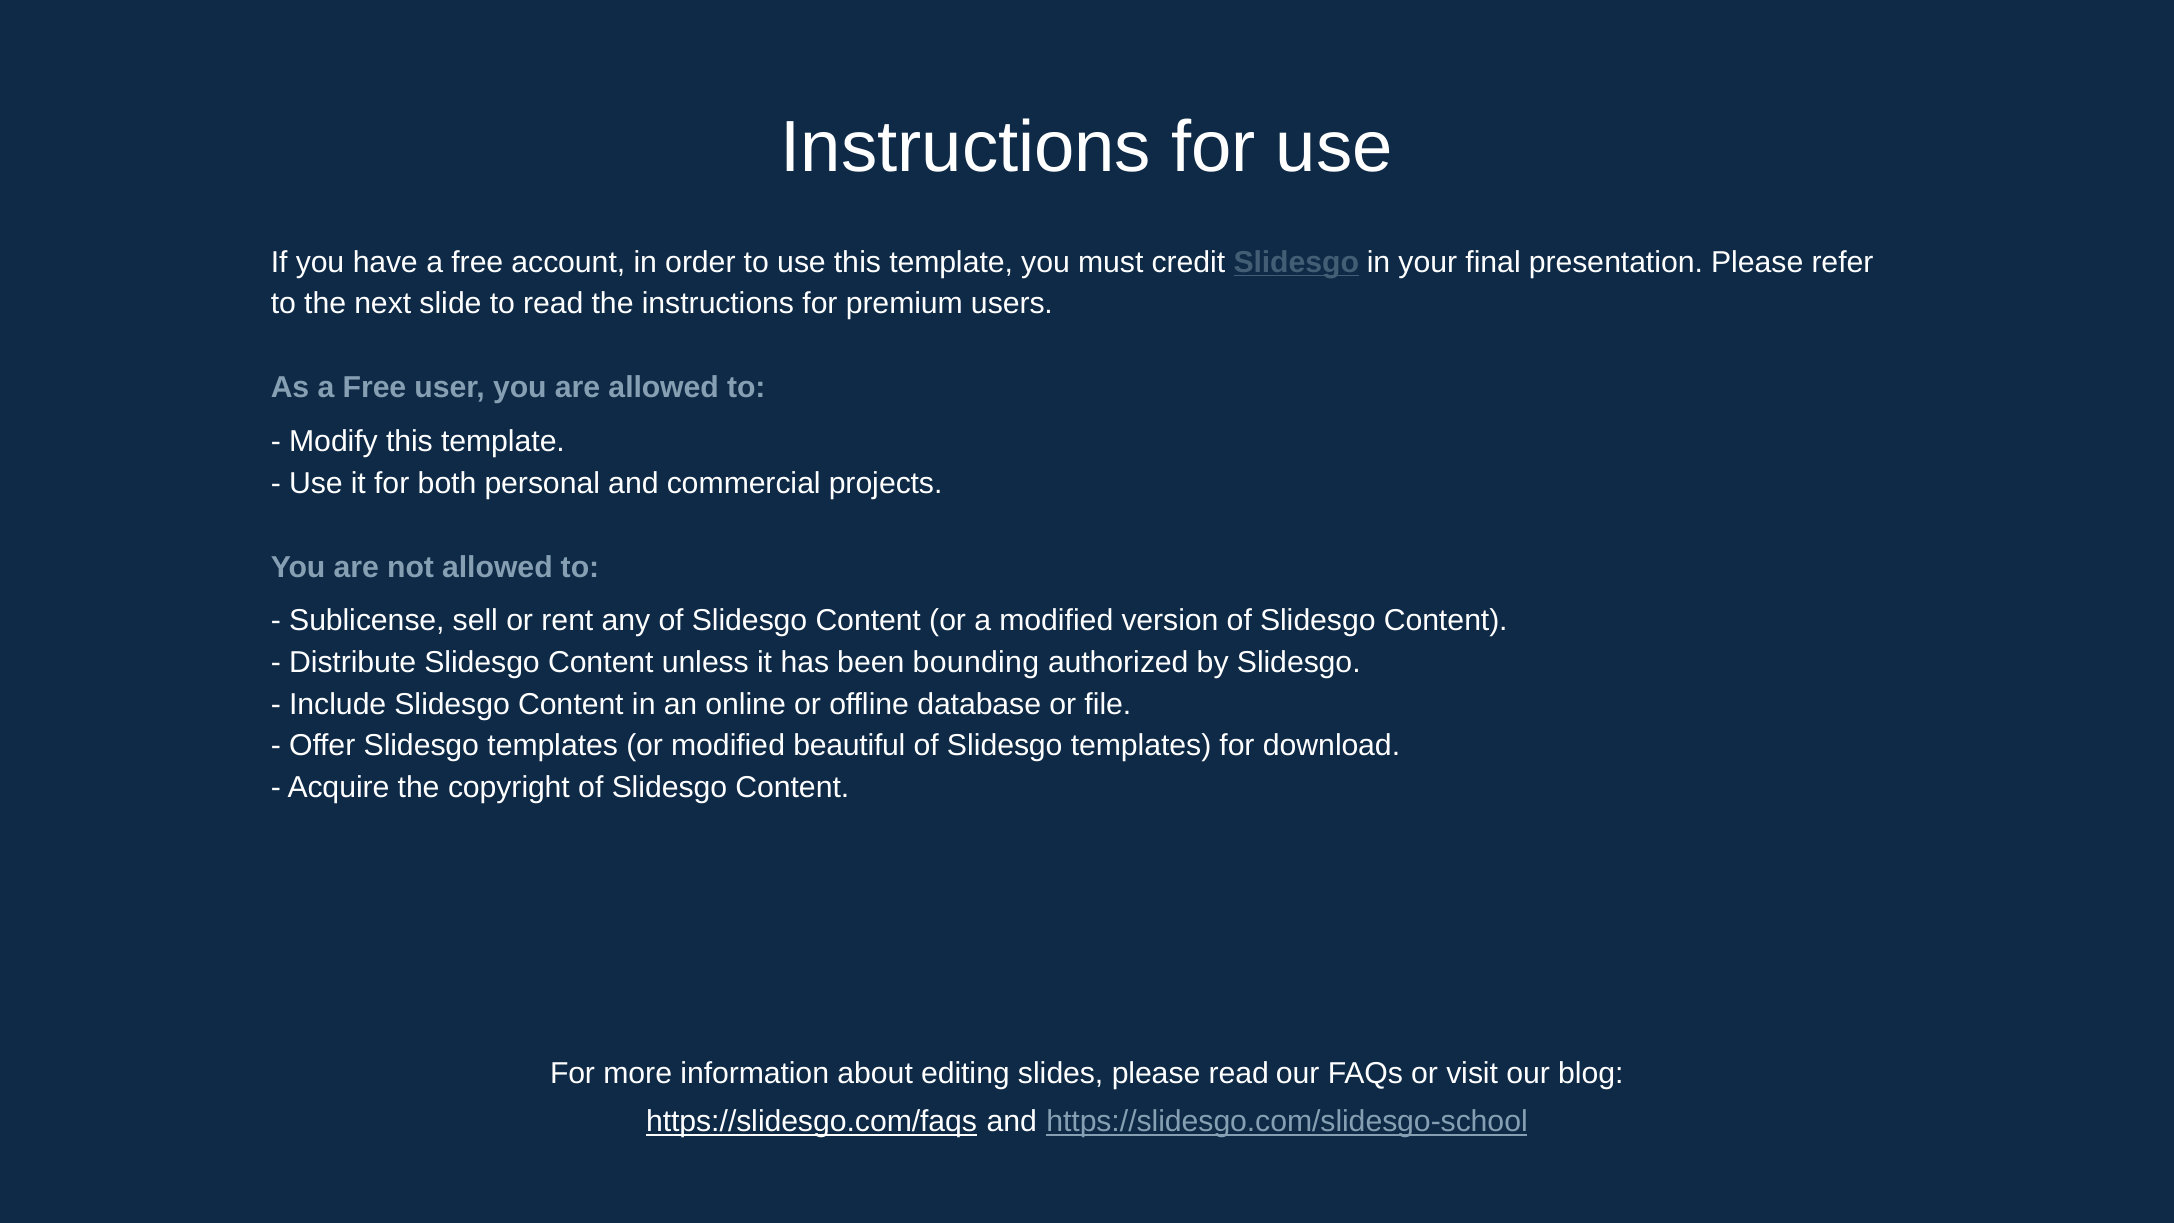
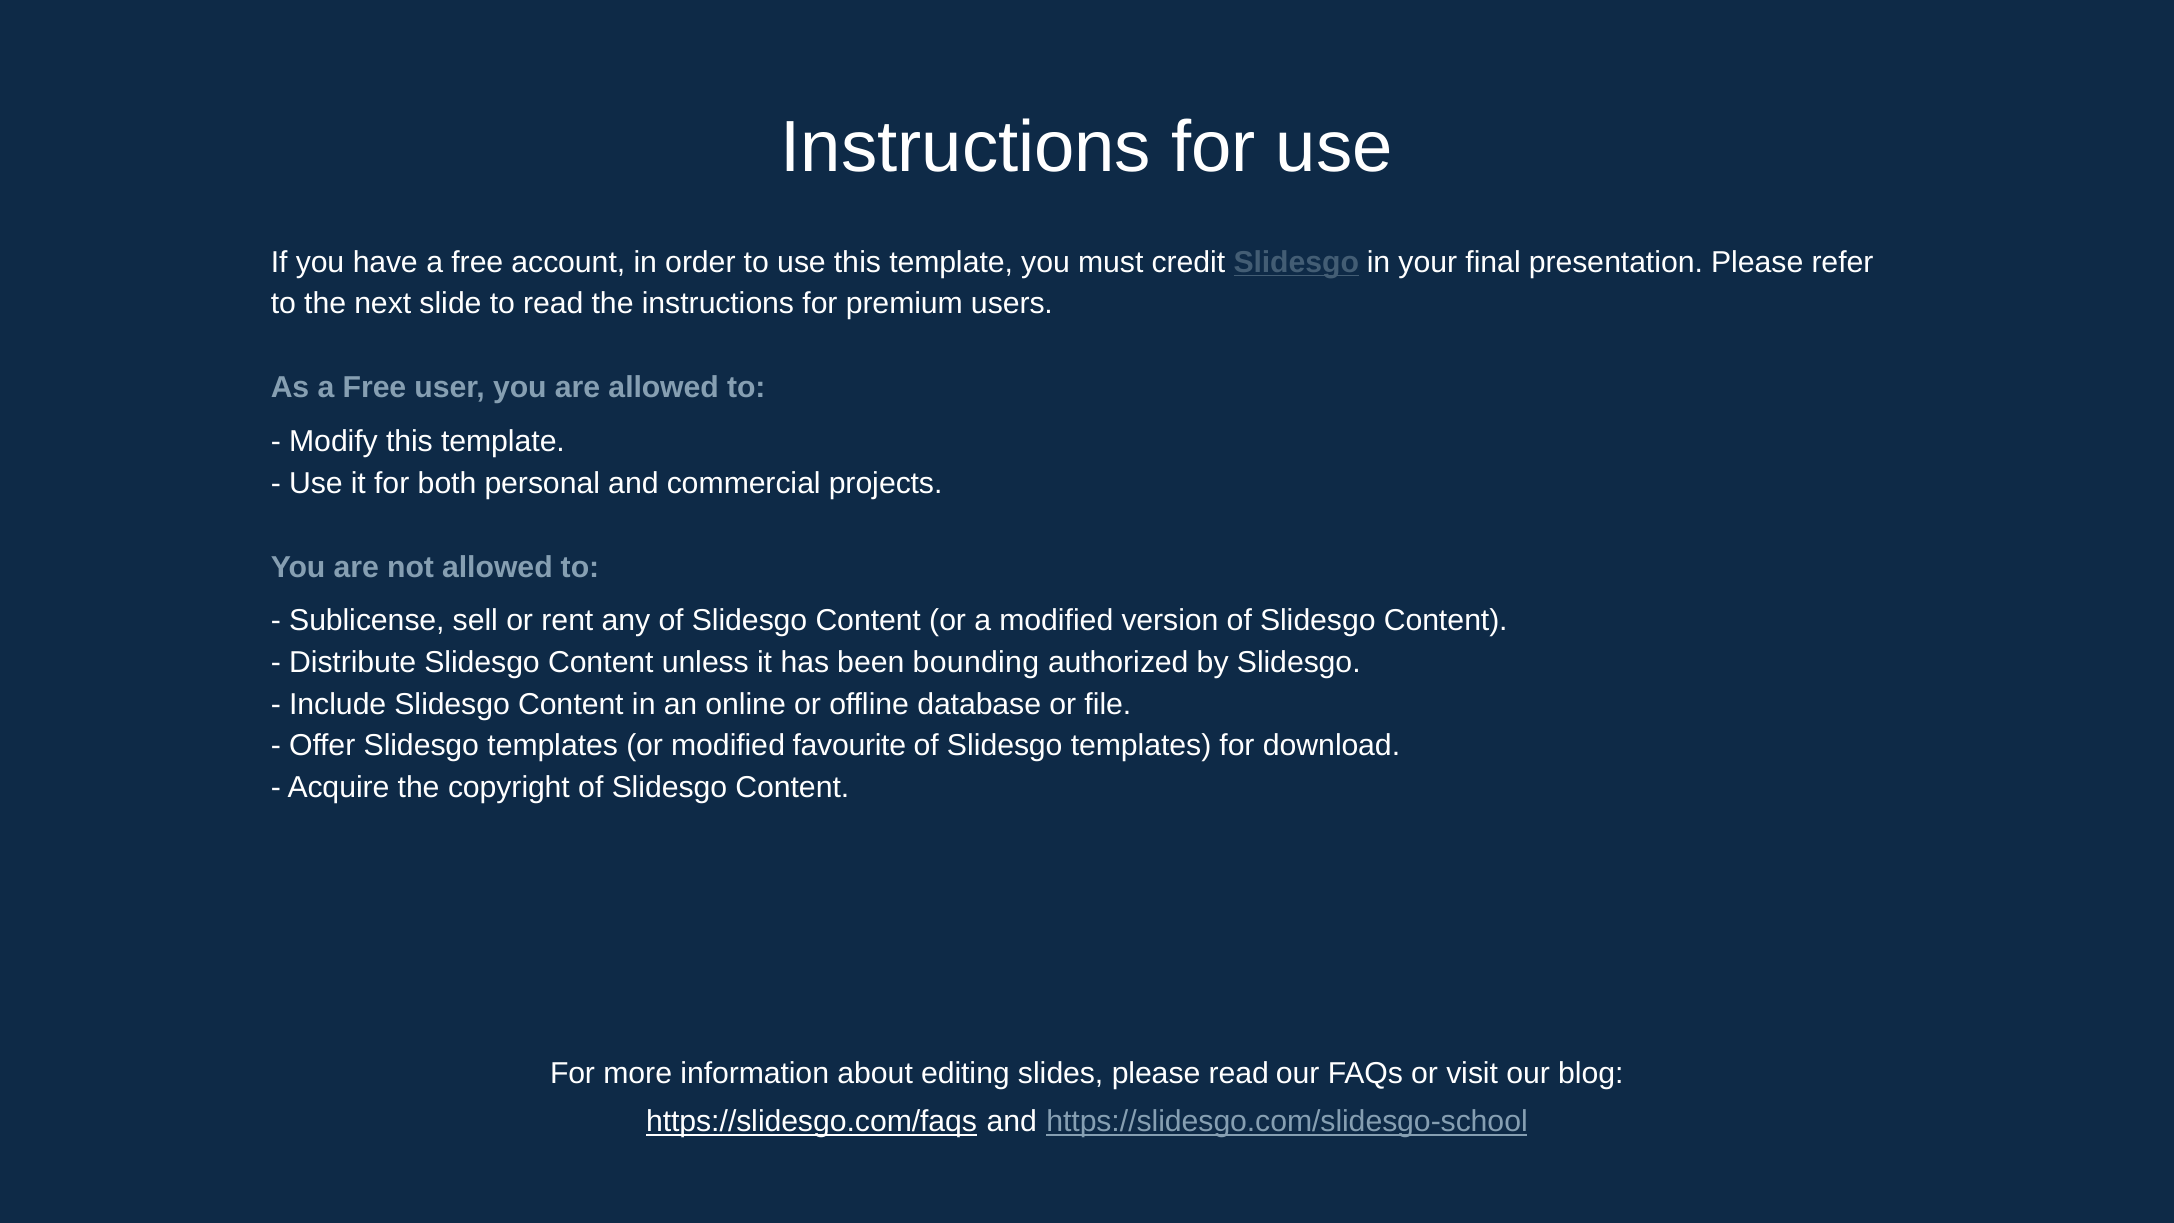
beautiful: beautiful -> favourite
